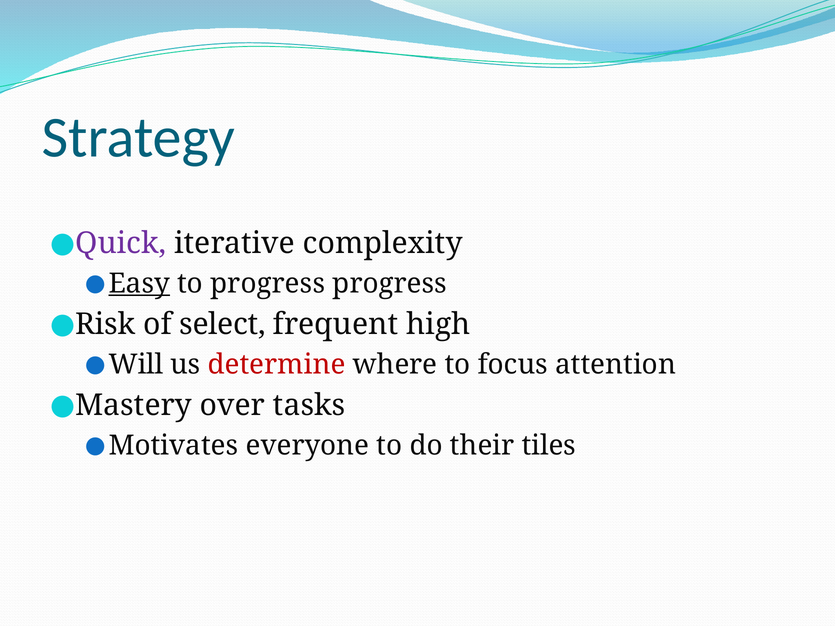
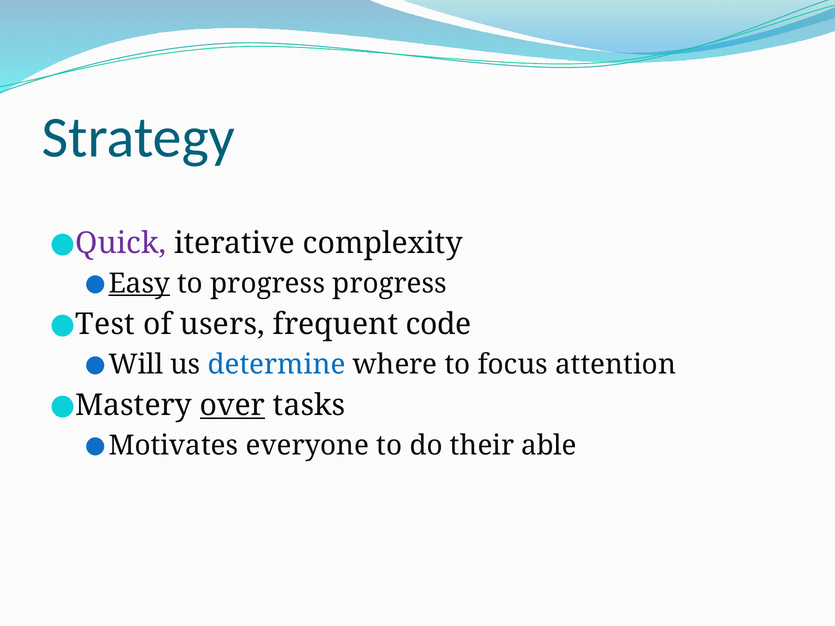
Risk: Risk -> Test
select: select -> users
high: high -> code
determine colour: red -> blue
over underline: none -> present
tiles: tiles -> able
